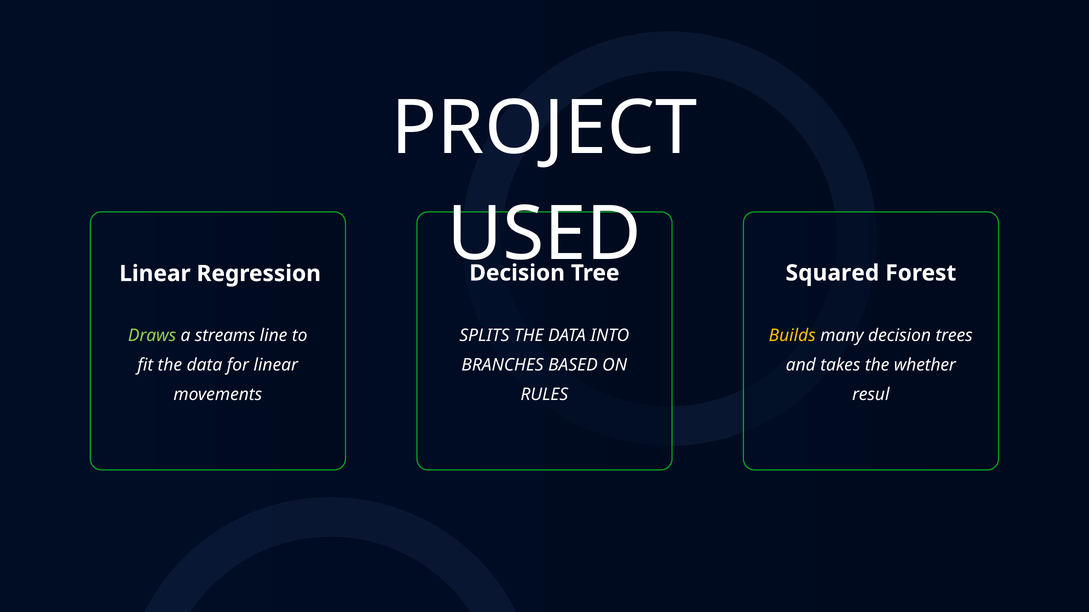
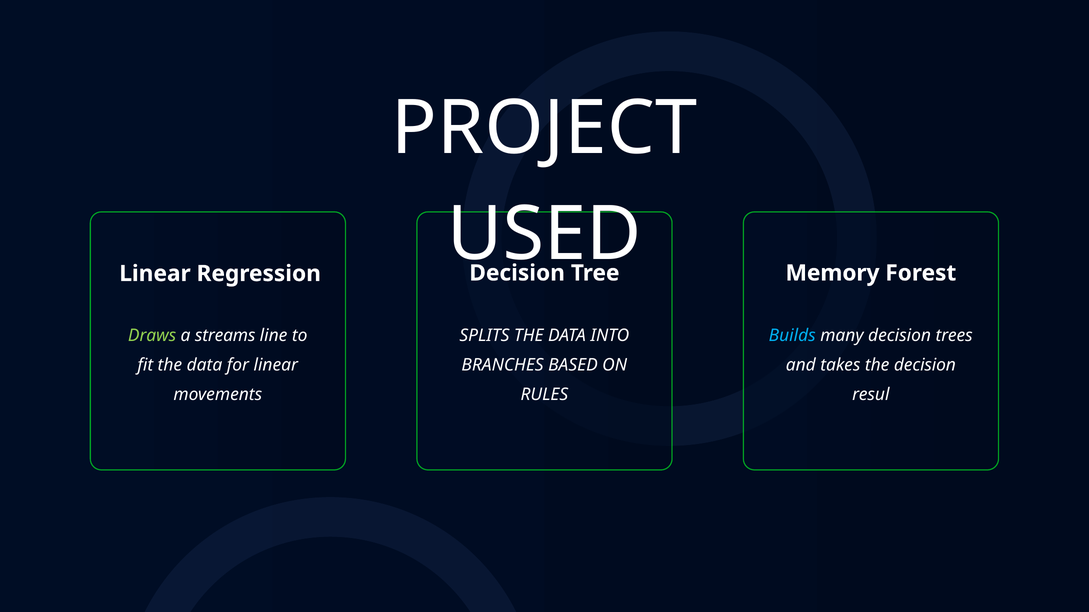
Squared: Squared -> Memory
Builds colour: yellow -> light blue
the whether: whether -> decision
